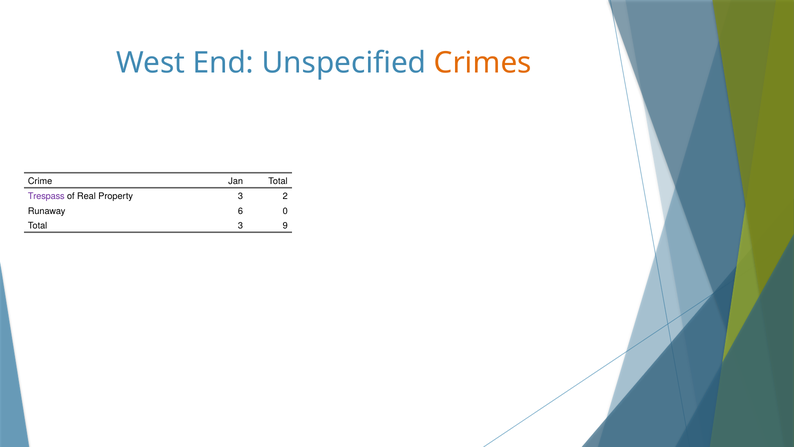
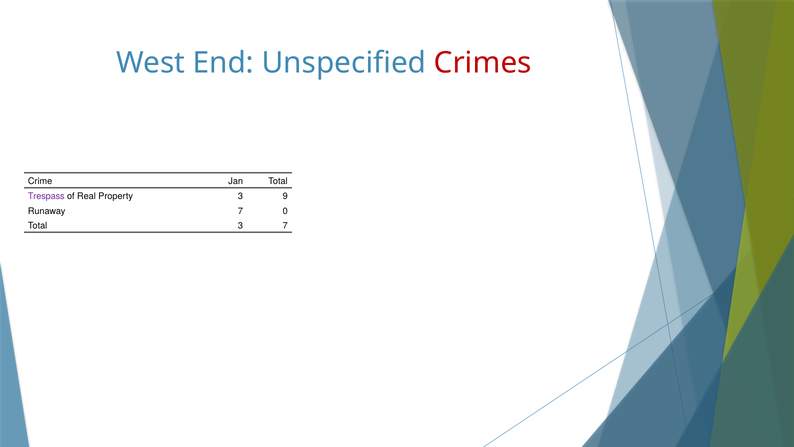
Crimes colour: orange -> red
2: 2 -> 9
Runaway 6: 6 -> 7
3 9: 9 -> 7
